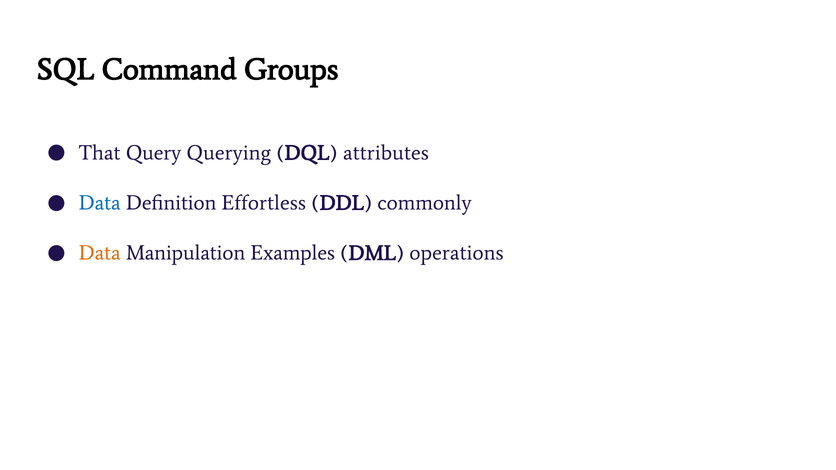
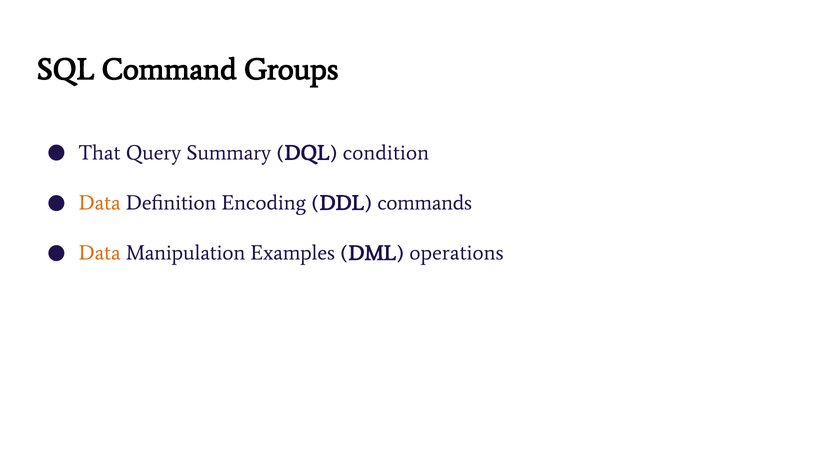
Querying: Querying -> Summary
attributes: attributes -> condition
Data at (100, 203) colour: blue -> orange
Effortless: Effortless -> Encoding
commonly: commonly -> commands
